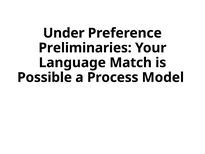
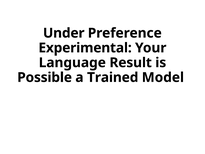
Preliminaries: Preliminaries -> Experimental
Match: Match -> Result
Process: Process -> Trained
